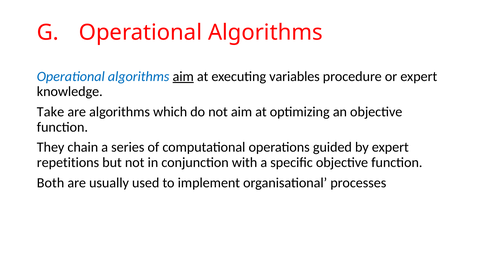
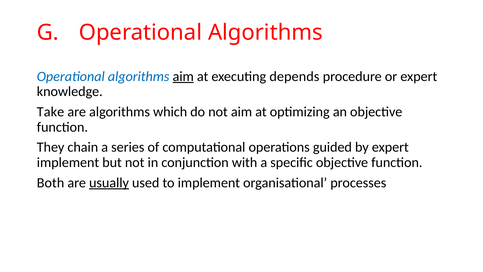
variables: variables -> depends
repetitions at (68, 162): repetitions -> implement
usually underline: none -> present
